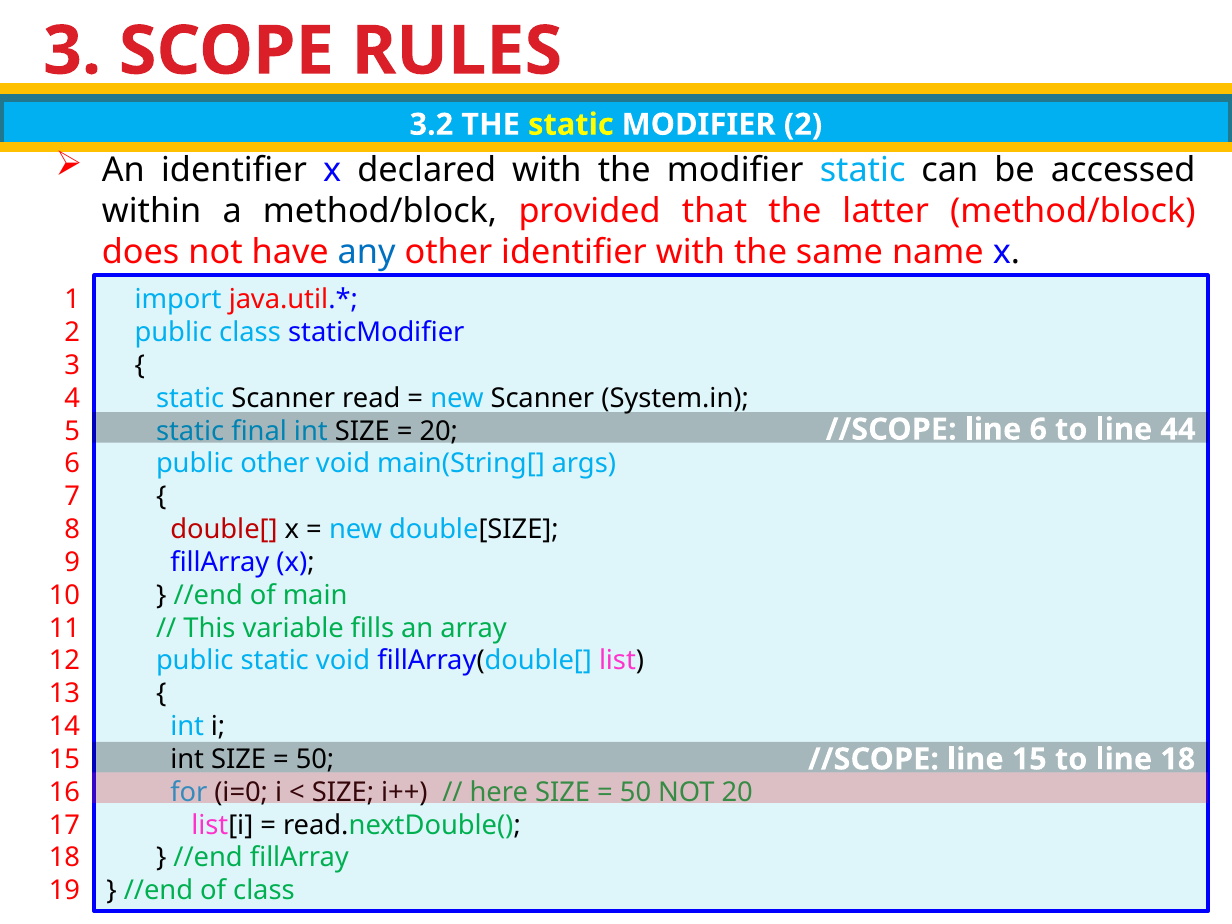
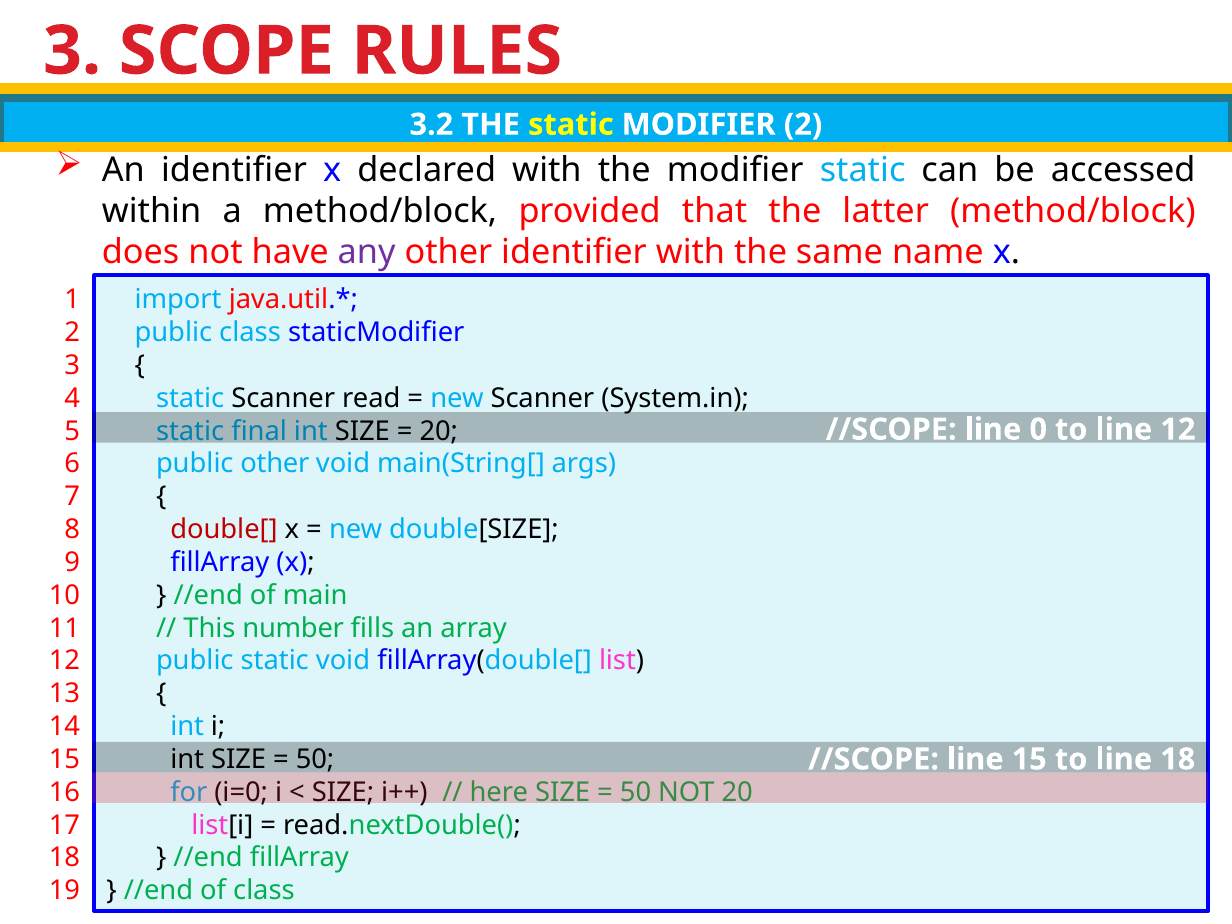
any colour: blue -> purple
line 6: 6 -> 0
line 44: 44 -> 12
variable: variable -> number
